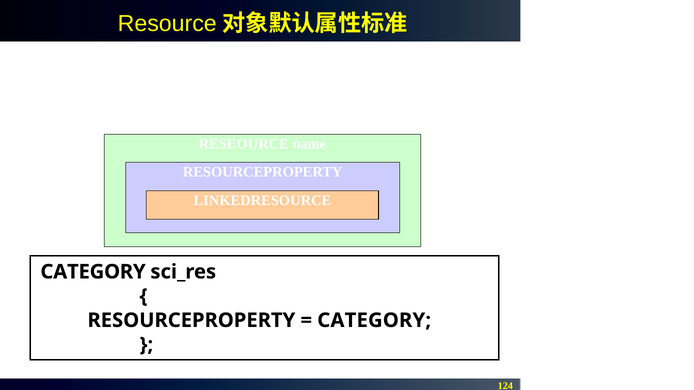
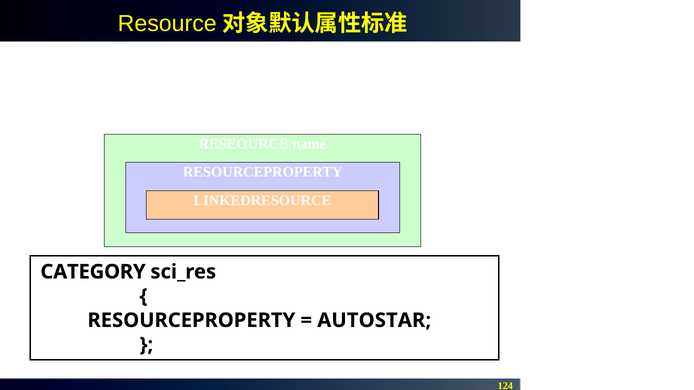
CATEGORY at (374, 321): CATEGORY -> AUTOSTAR
